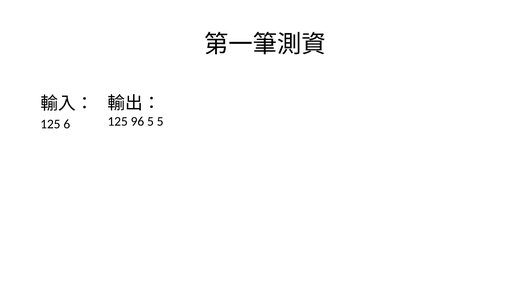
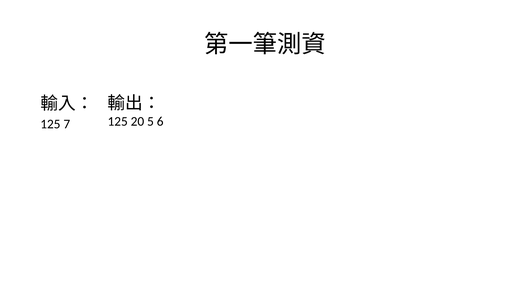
96: 96 -> 20
5 5: 5 -> 6
6: 6 -> 7
